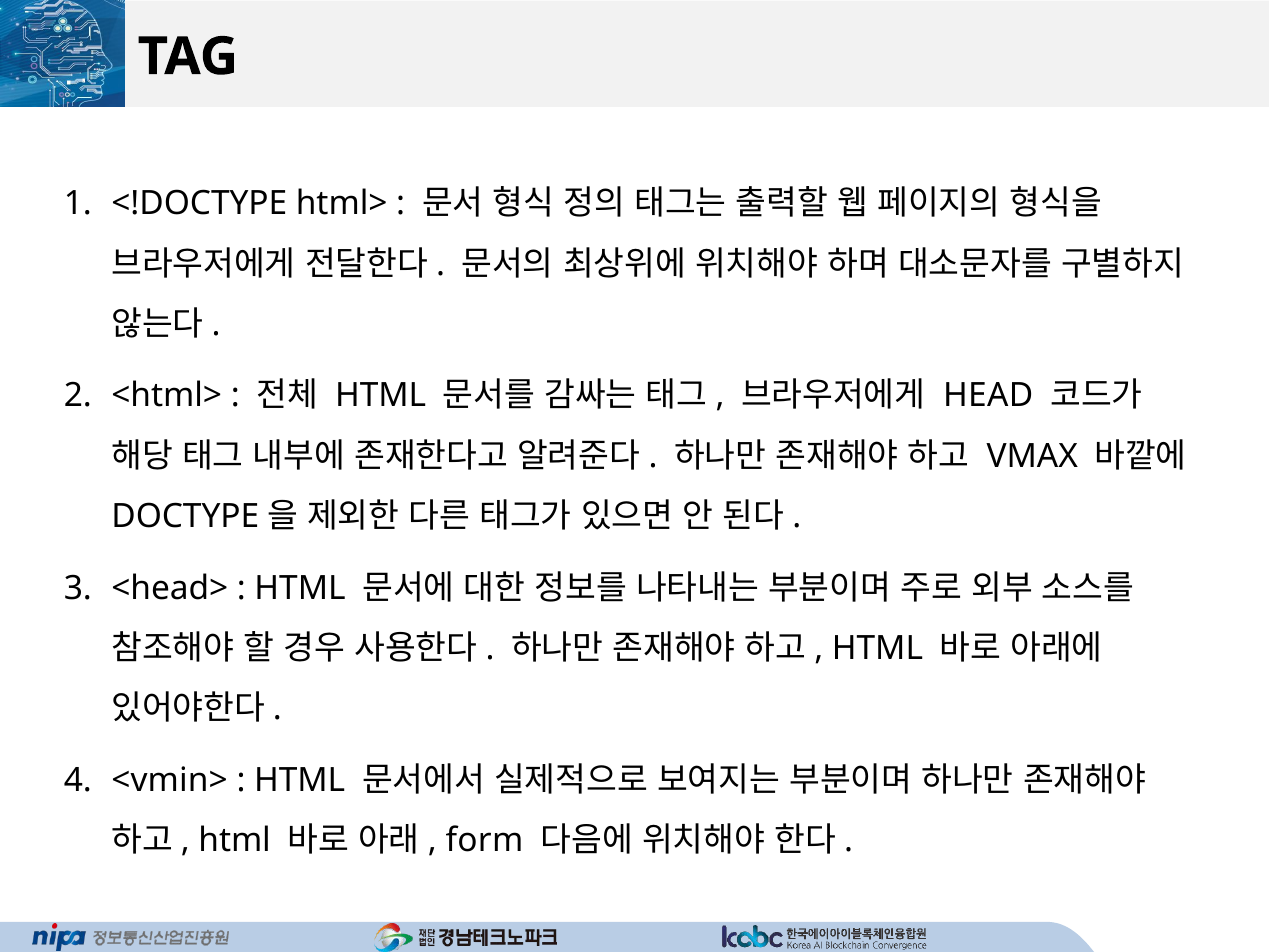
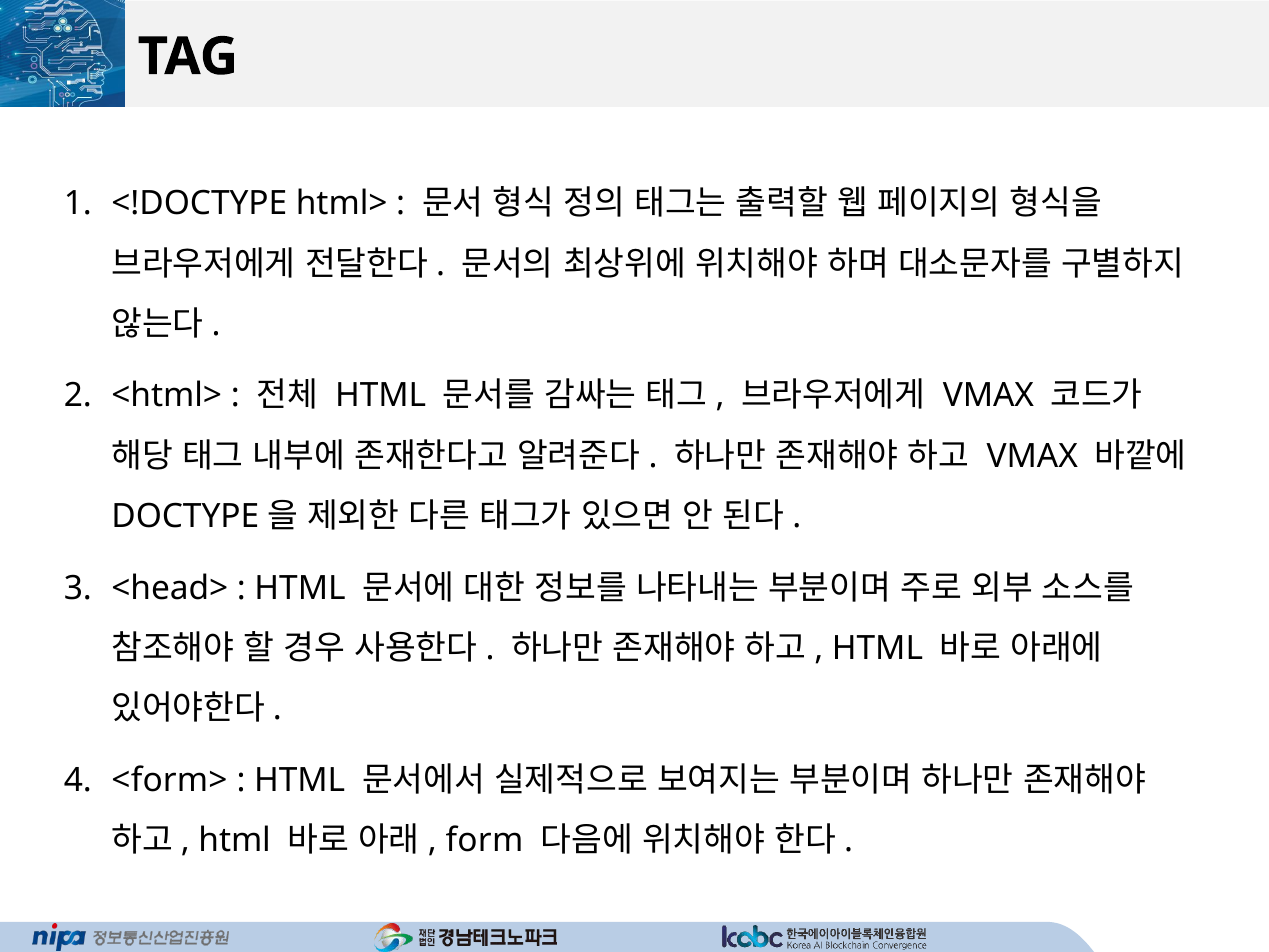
HEAD at (988, 396): HEAD -> VMAX
<vmin>: <vmin> -> <form>
